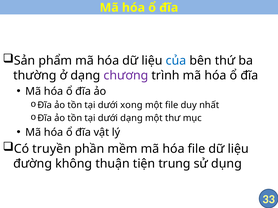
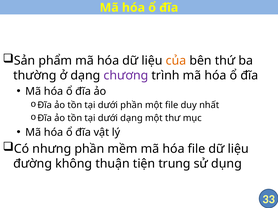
của colour: blue -> orange
dưới xong: xong -> phần
truyền: truyền -> nhưng
